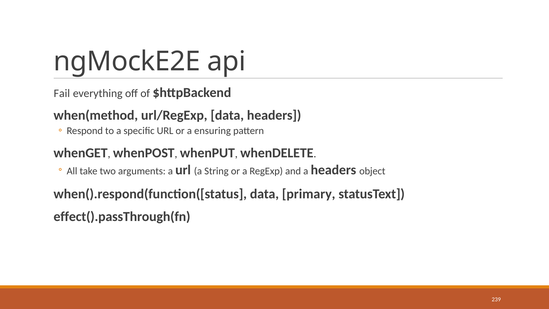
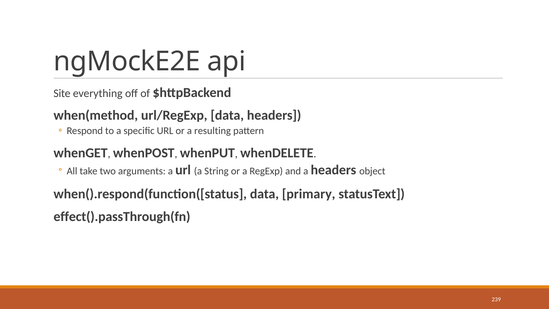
Fail: Fail -> Site
ensuring: ensuring -> resulting
